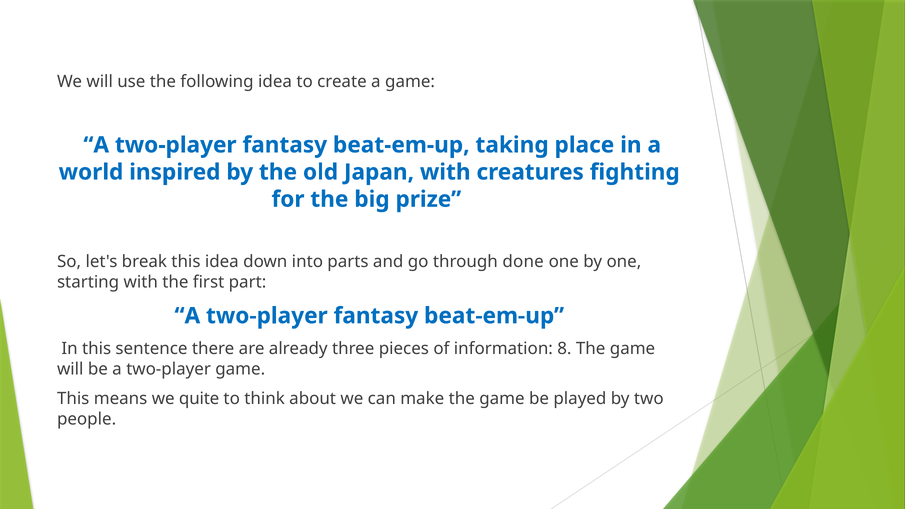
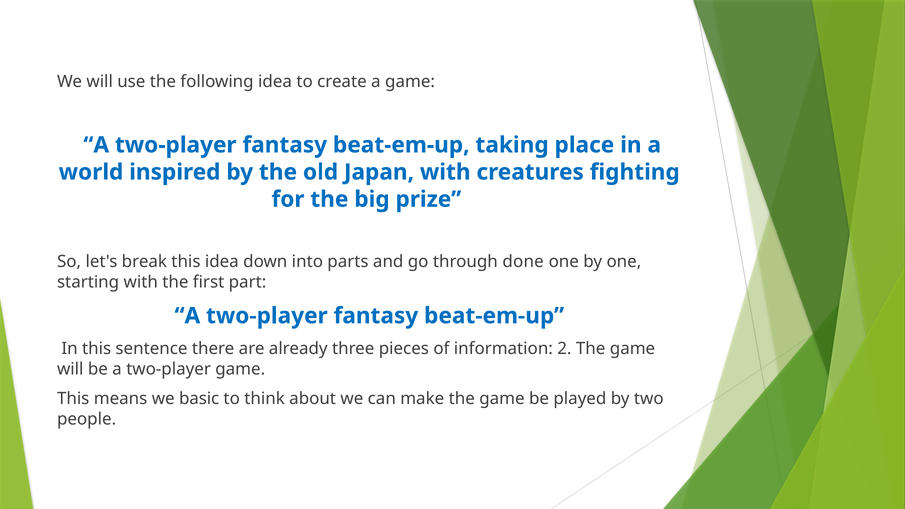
8: 8 -> 2
quite: quite -> basic
